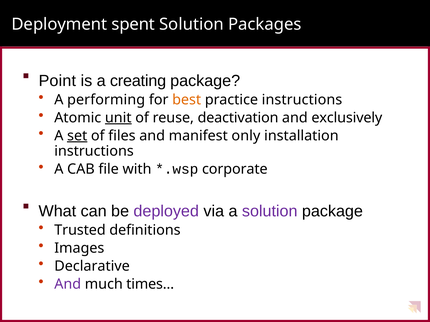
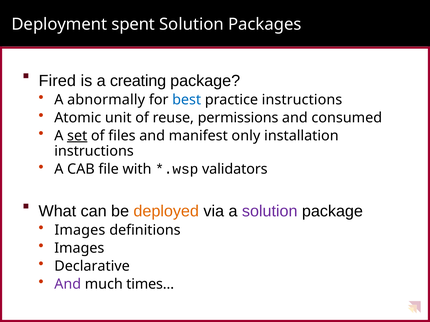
Point: Point -> Fired
performing: performing -> abnormally
best colour: orange -> blue
unit underline: present -> none
deactivation: deactivation -> permissions
exclusively: exclusively -> consumed
corporate: corporate -> validators
deployed colour: purple -> orange
Trusted at (80, 230): Trusted -> Images
